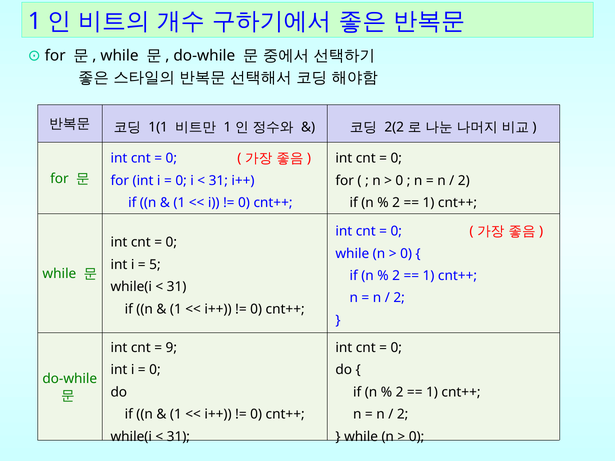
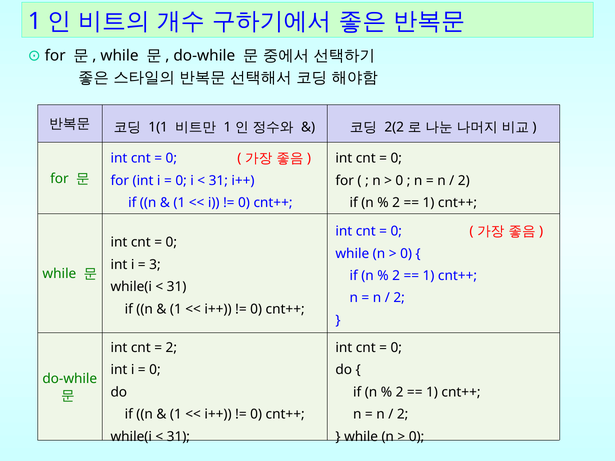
5: 5 -> 3
9 at (171, 348): 9 -> 2
